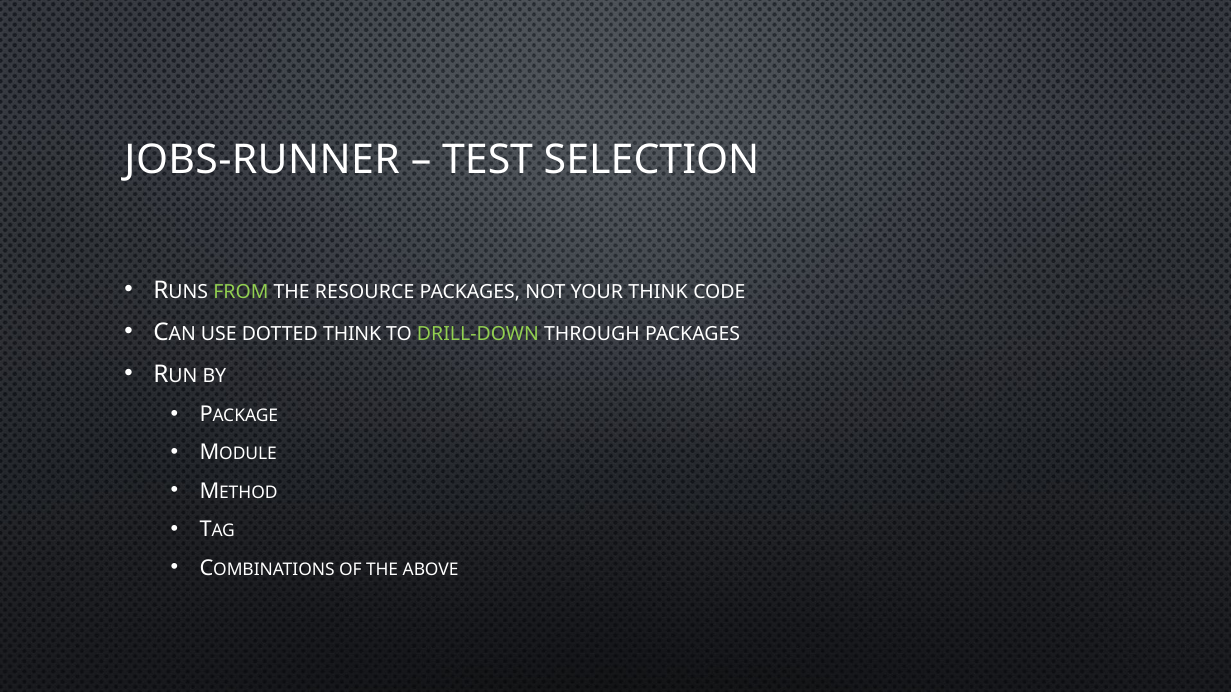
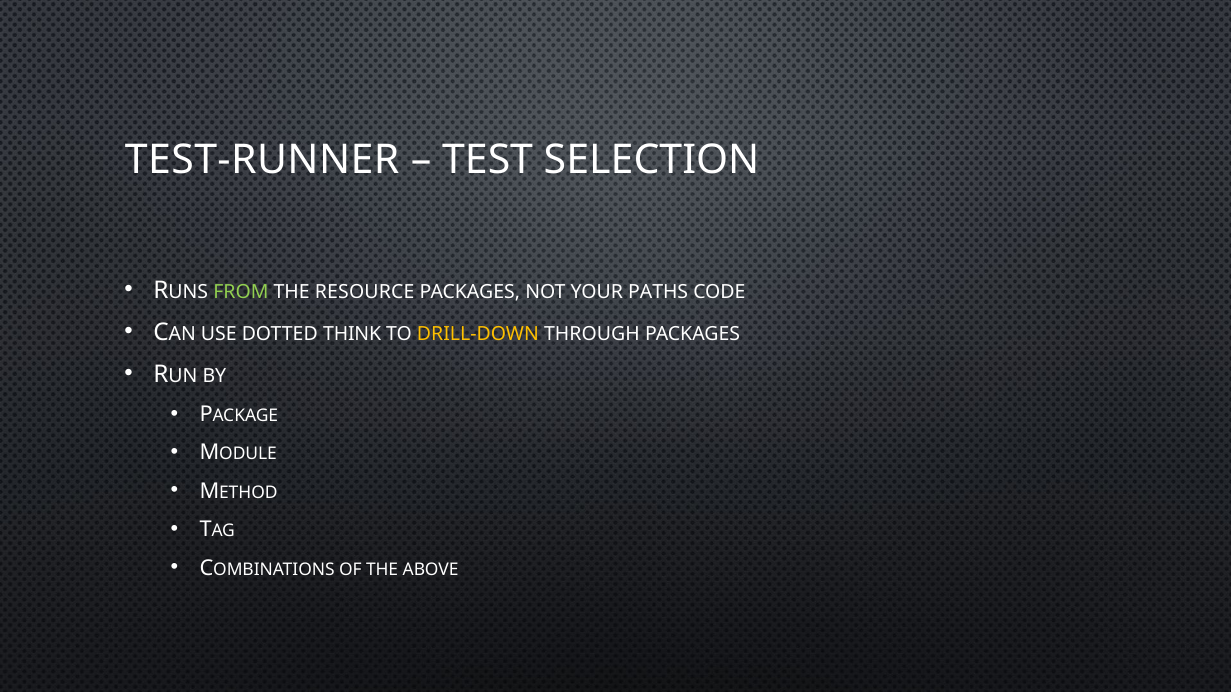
JOBS-RUNNER: JOBS-RUNNER -> TEST-RUNNER
YOUR THINK: THINK -> PATHS
DRILL-DOWN colour: light green -> yellow
